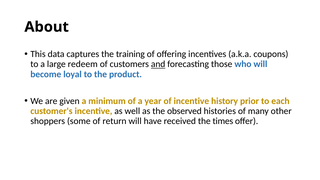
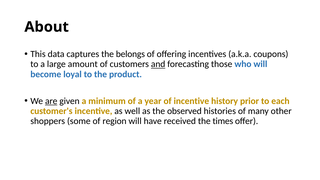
training: training -> belongs
redeem: redeem -> amount
are underline: none -> present
return: return -> region
